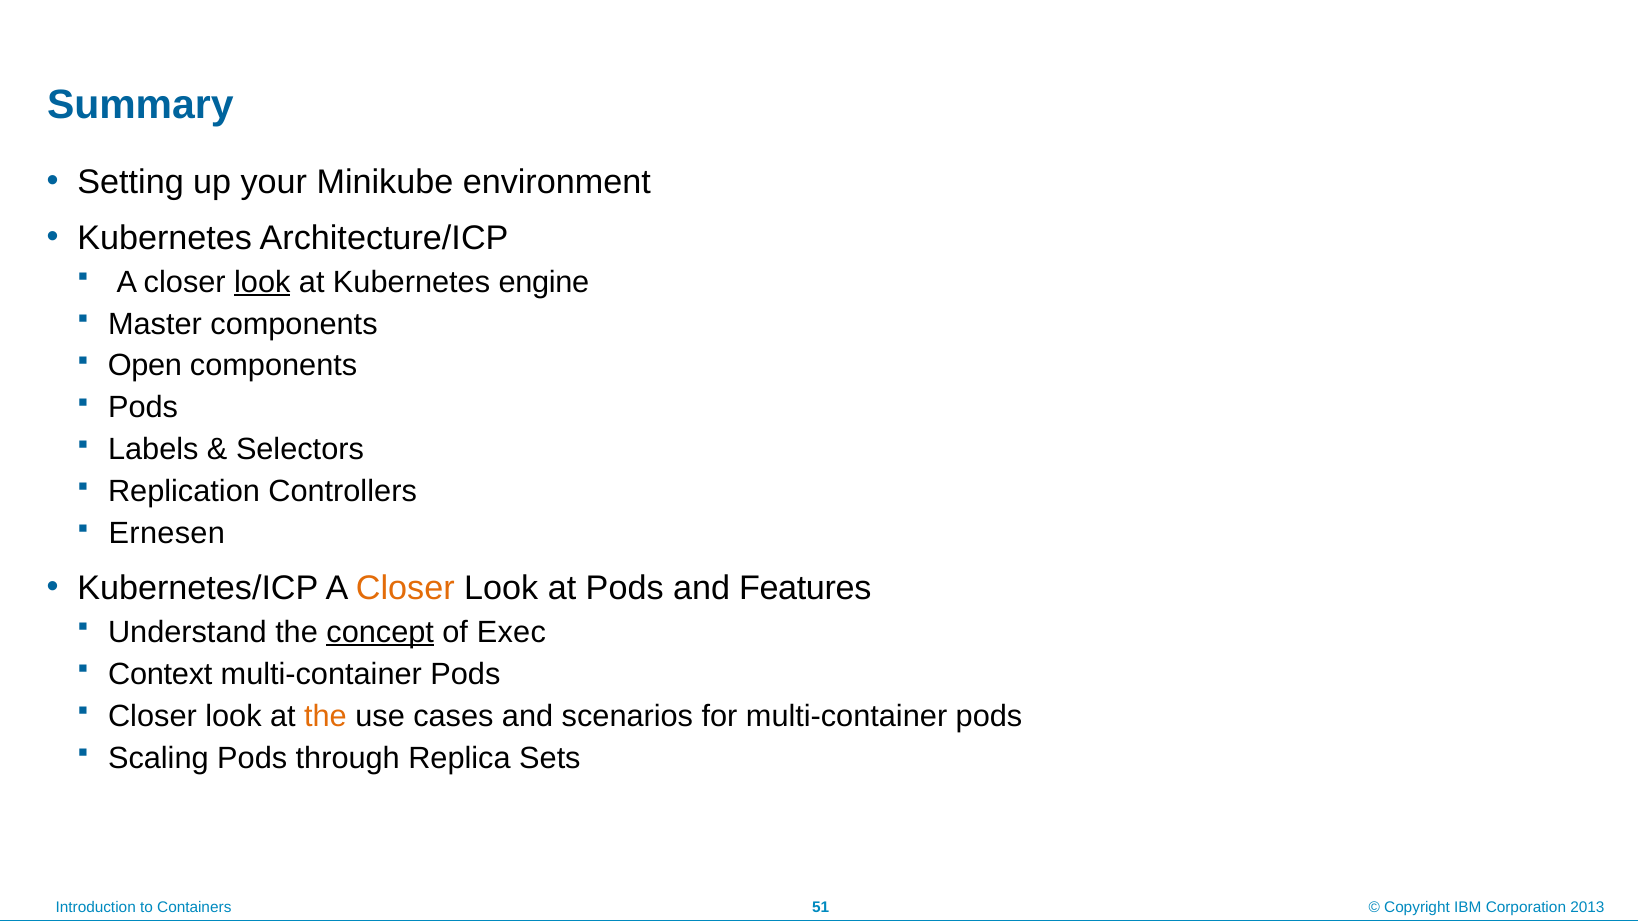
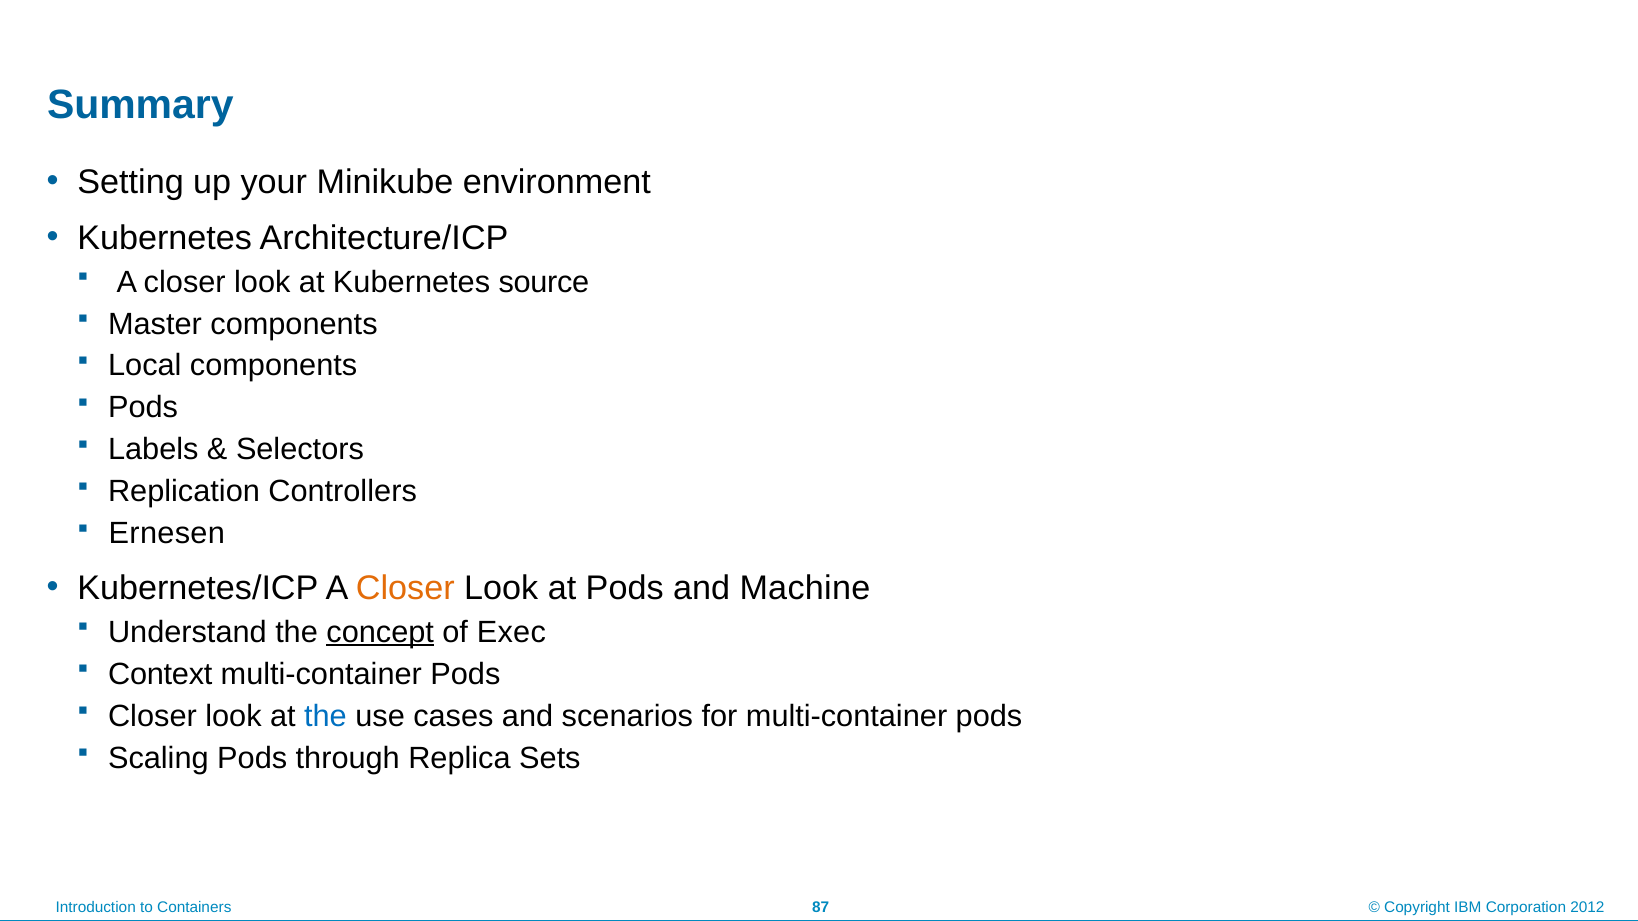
look at (262, 282) underline: present -> none
engine: engine -> source
Open: Open -> Local
Features: Features -> Machine
the at (325, 716) colour: orange -> blue
51: 51 -> 87
2013: 2013 -> 2012
